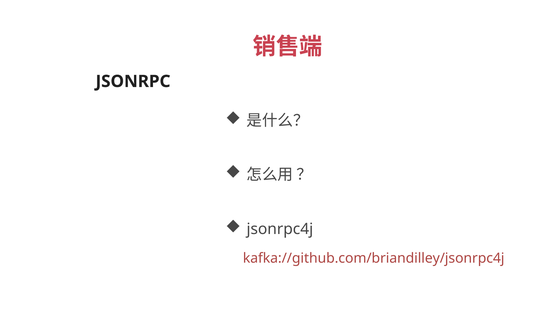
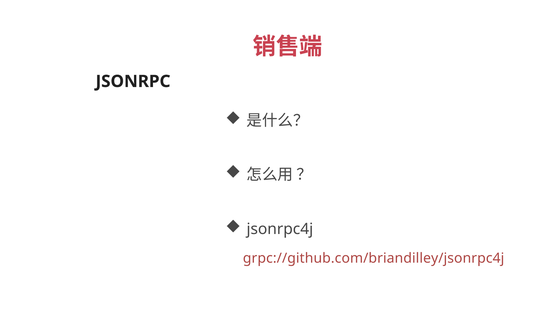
kafka://github.com/briandilley/jsonrpc4j: kafka://github.com/briandilley/jsonrpc4j -> grpc://github.com/briandilley/jsonrpc4j
